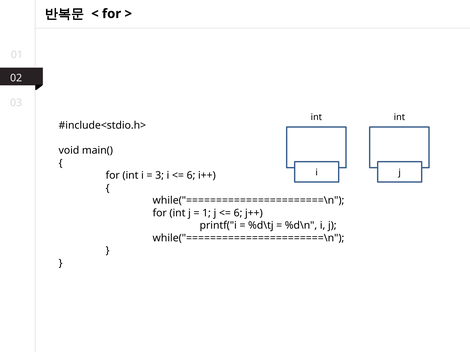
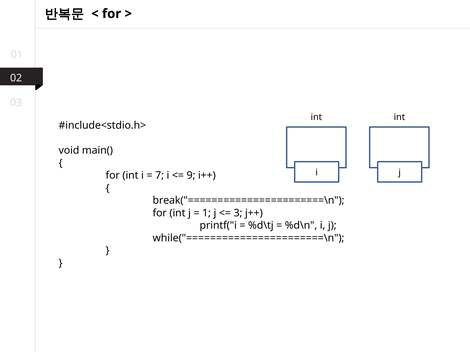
3: 3 -> 7
6 at (191, 176): 6 -> 9
while("=======================\n at (249, 201): while("=======================\n -> break("=======================\n
6 at (238, 213): 6 -> 3
